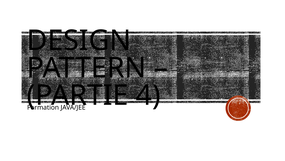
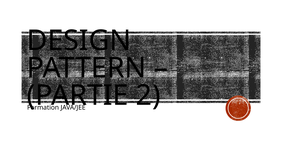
4: 4 -> 2
